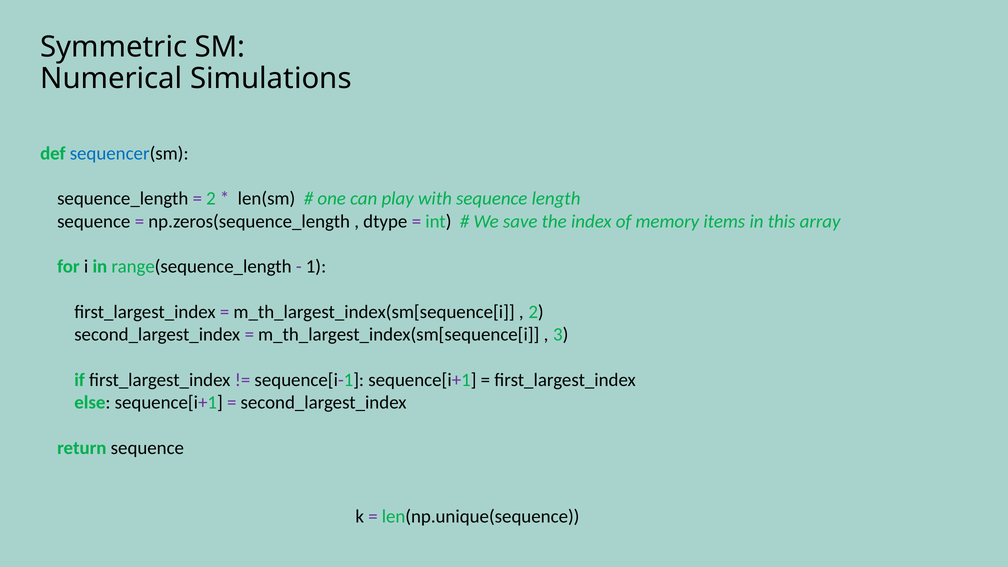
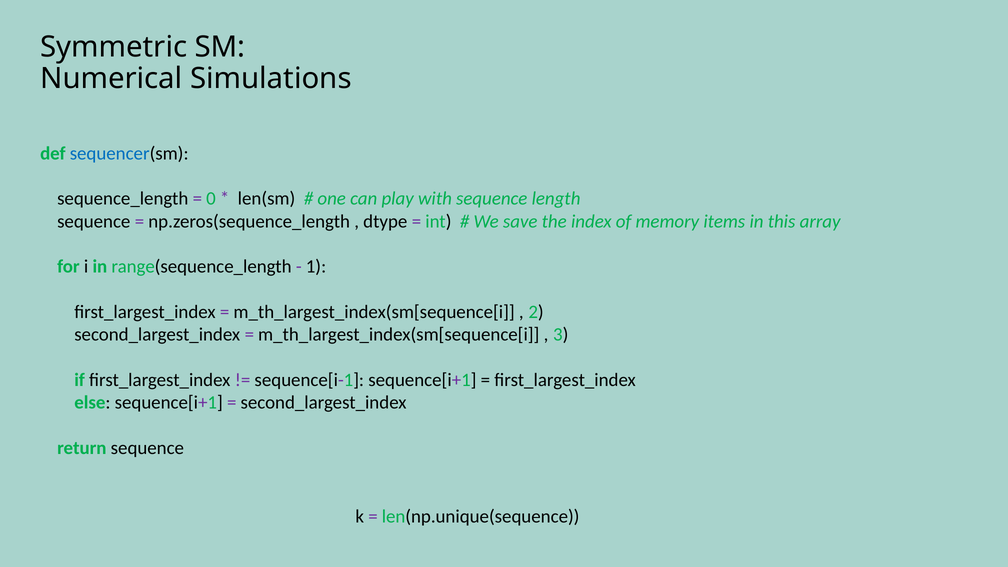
2 at (211, 199): 2 -> 0
